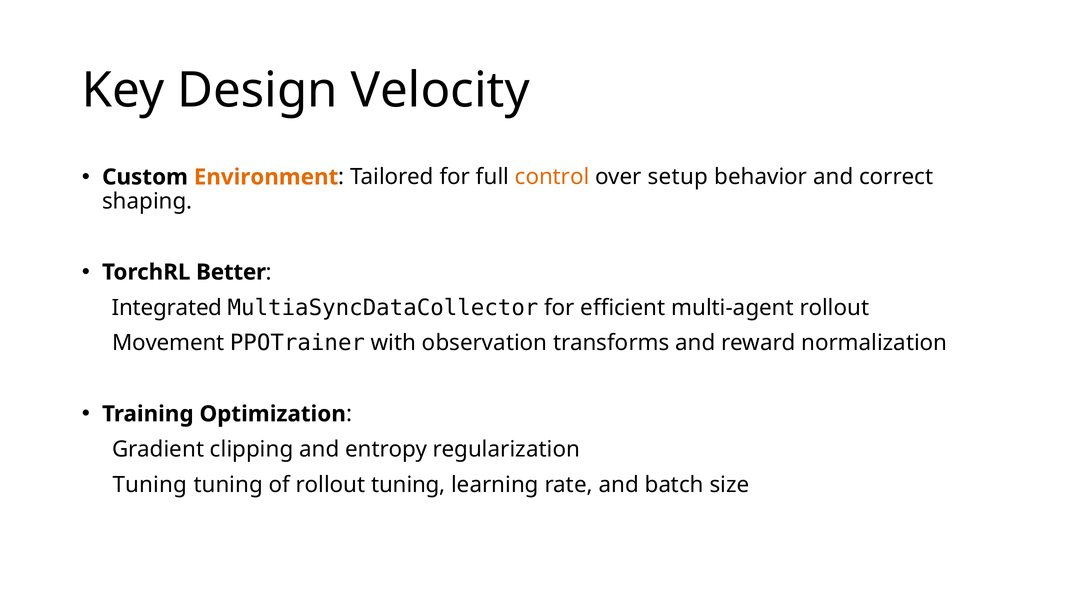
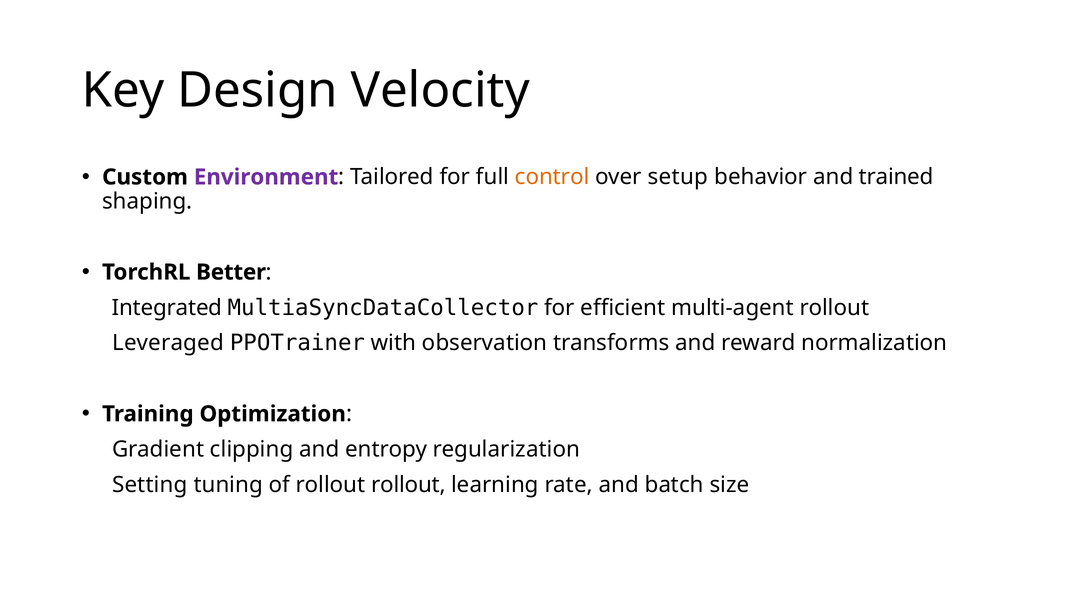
Environment colour: orange -> purple
correct: correct -> trained
Movement: Movement -> Leveraged
Tuning at (150, 485): Tuning -> Setting
rollout tuning: tuning -> rollout
